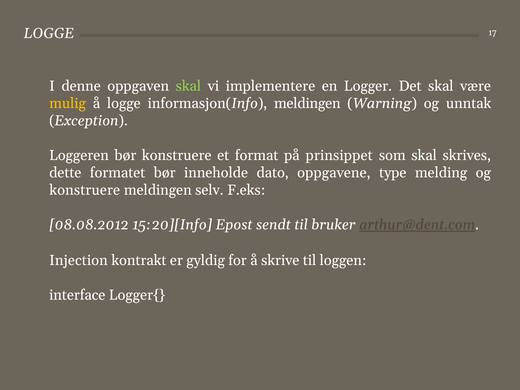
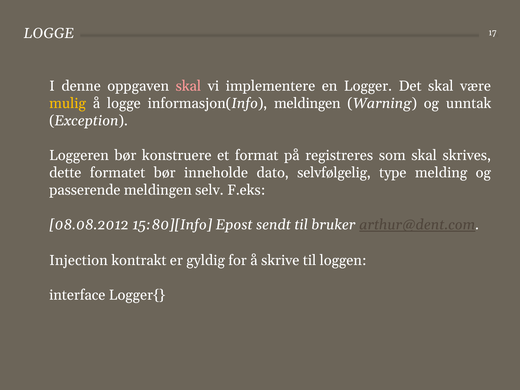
skal at (188, 86) colour: light green -> pink
prinsippet: prinsippet -> registreres
oppgavene: oppgavene -> selvfølgelig
konstruere at (85, 190): konstruere -> passerende
15:20][Info: 15:20][Info -> 15:80][Info
